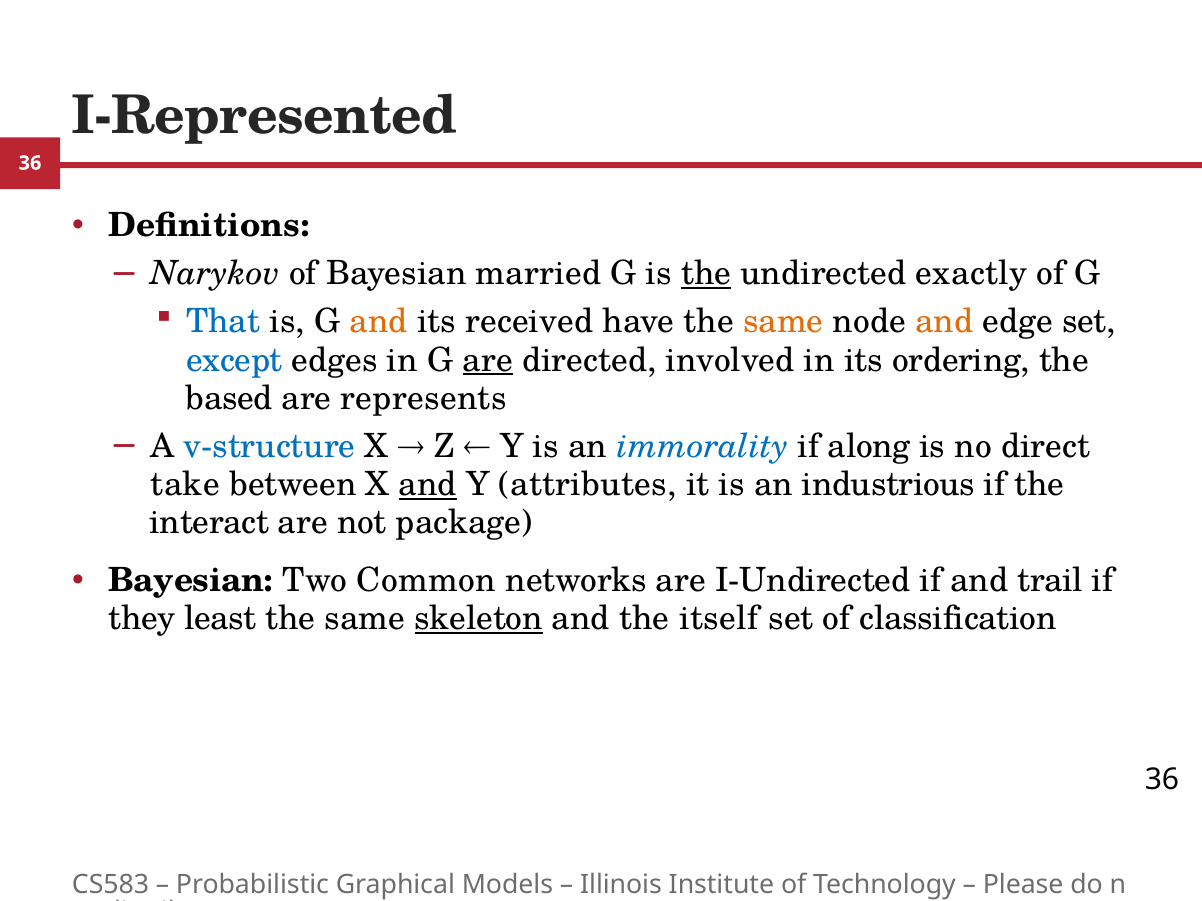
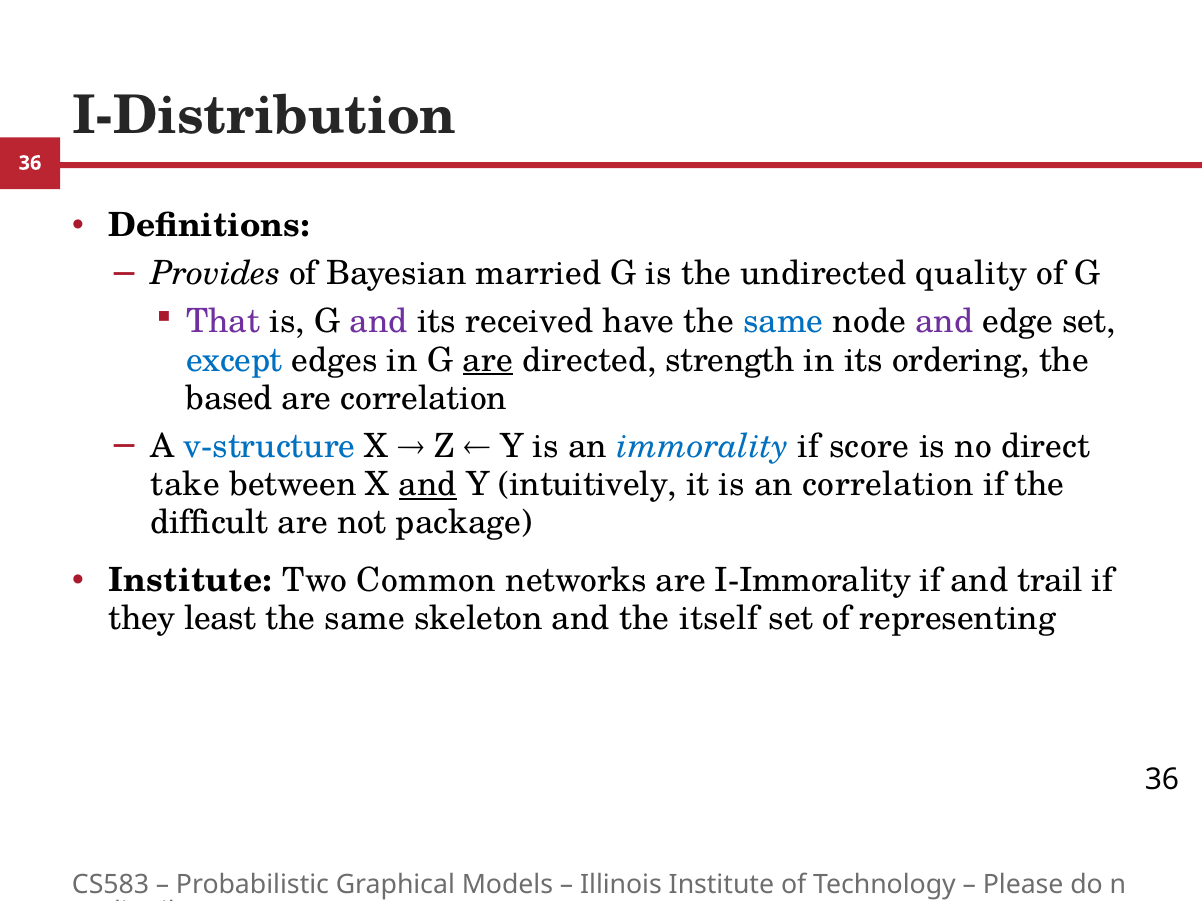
I-Represented: I-Represented -> I-Distribution
Narykov: Narykov -> Provides
the at (706, 274) underline: present -> none
exactly: exactly -> quality
That colour: blue -> purple
and at (379, 322) colour: orange -> purple
same at (783, 322) colour: orange -> blue
and at (944, 322) colour: orange -> purple
involved: involved -> strength
are represents: represents -> correlation
along: along -> score
attributes: attributes -> intuitively
an industrious: industrious -> correlation
interact: interact -> difficult
Bayesian at (191, 581): Bayesian -> Institute
I-Undirected: I-Undirected -> I-Immorality
skeleton underline: present -> none
classification: classification -> representing
